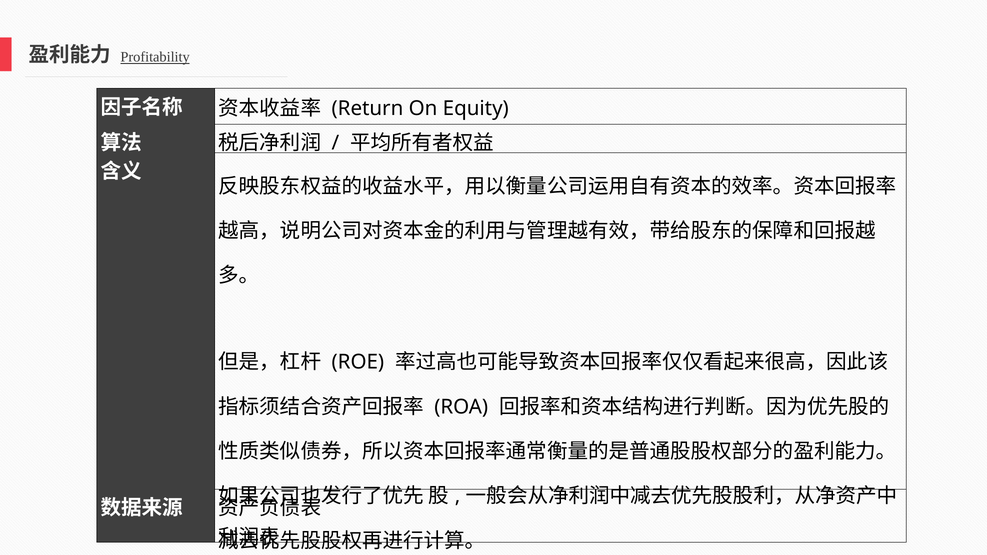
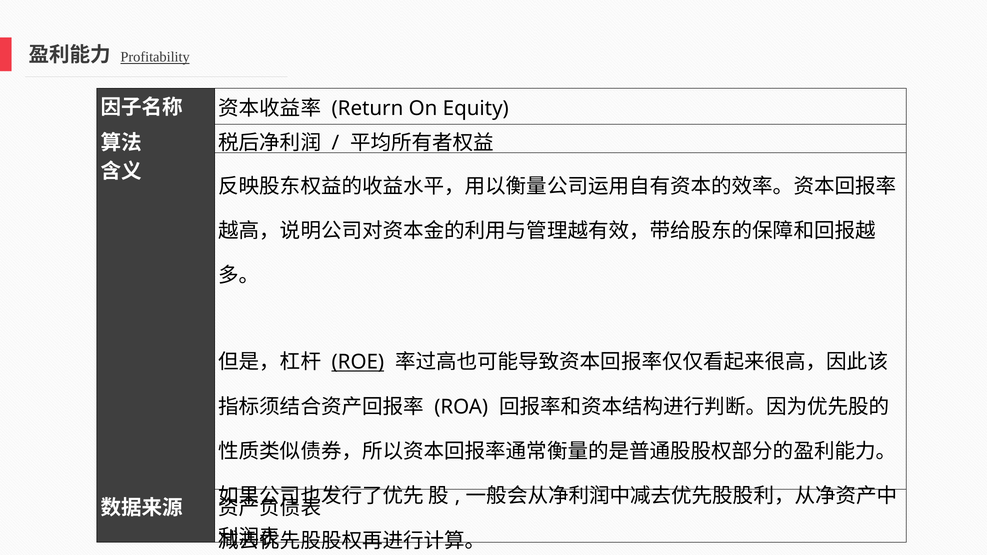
ROE underline: none -> present
